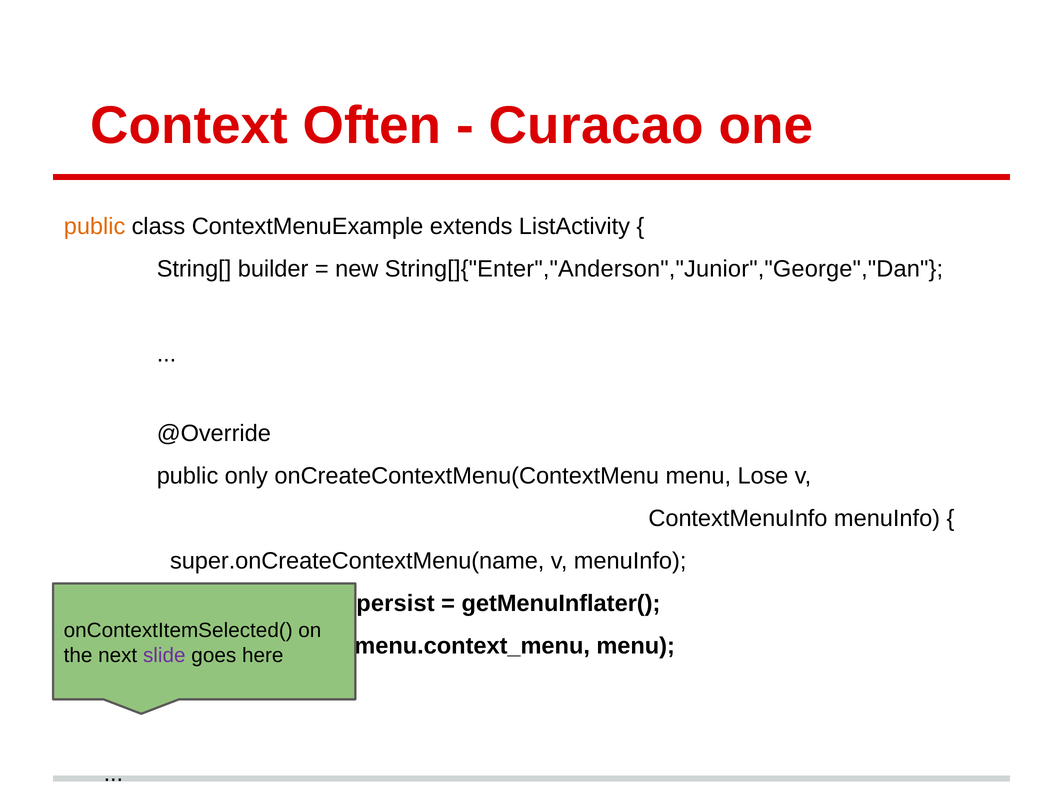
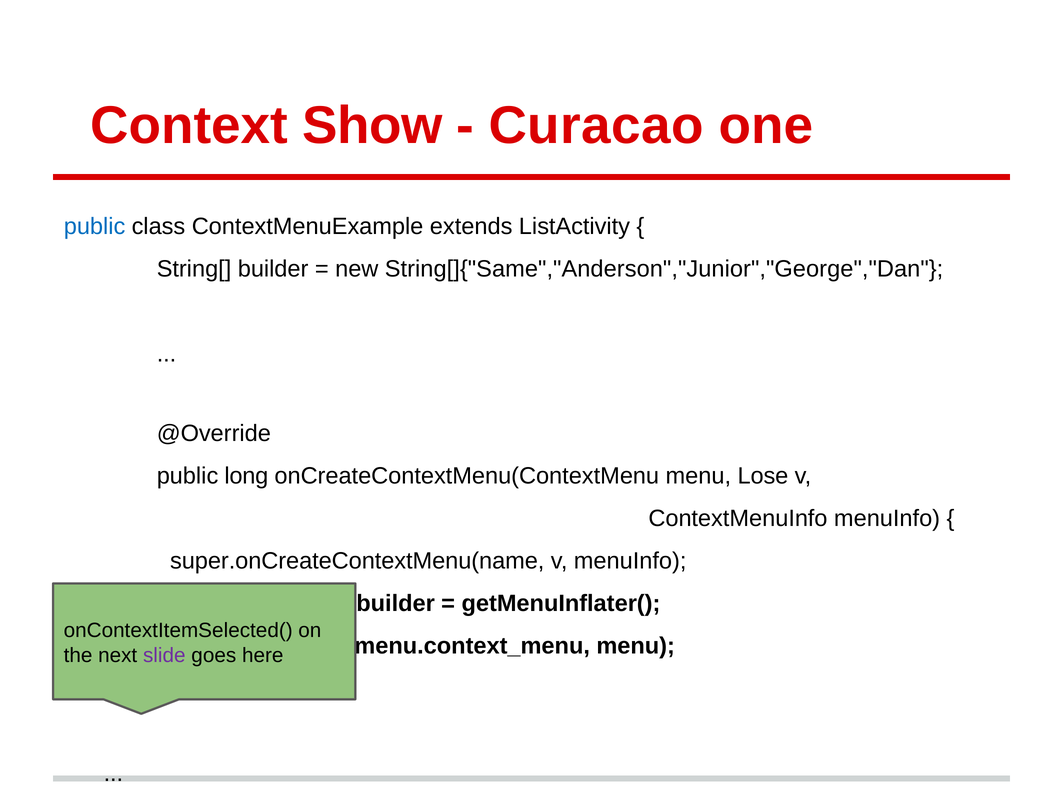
Often: Often -> Show
public at (95, 227) colour: orange -> blue
String[]{"Enter","Anderson","Junior","George","Dan: String[]{"Enter","Anderson","Junior","George","Dan -> String[]{"Same","Anderson","Junior","George","Dan
only: only -> long
persist at (396, 604): persist -> builder
